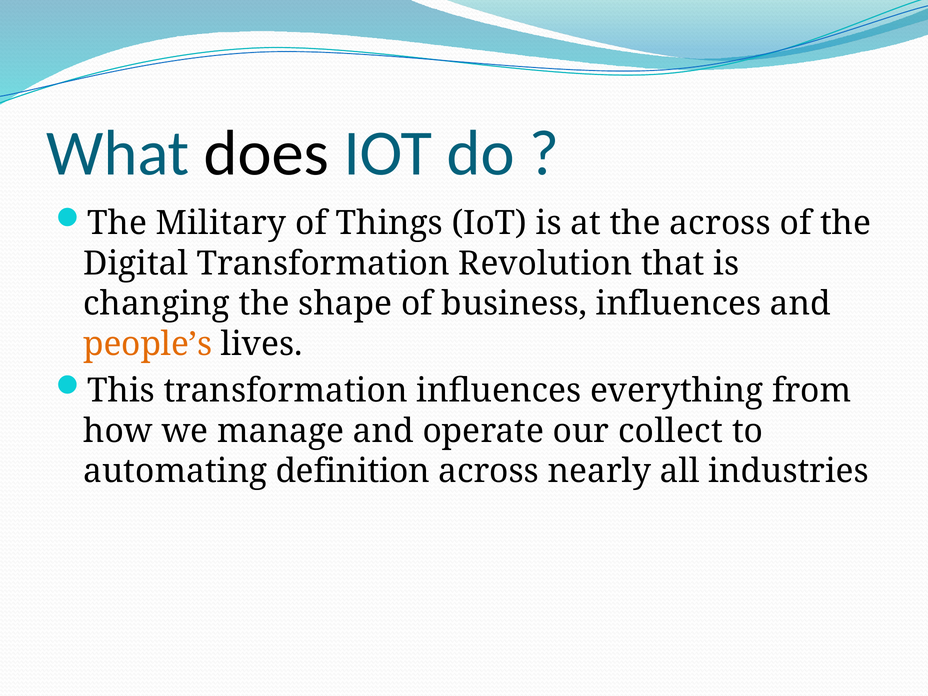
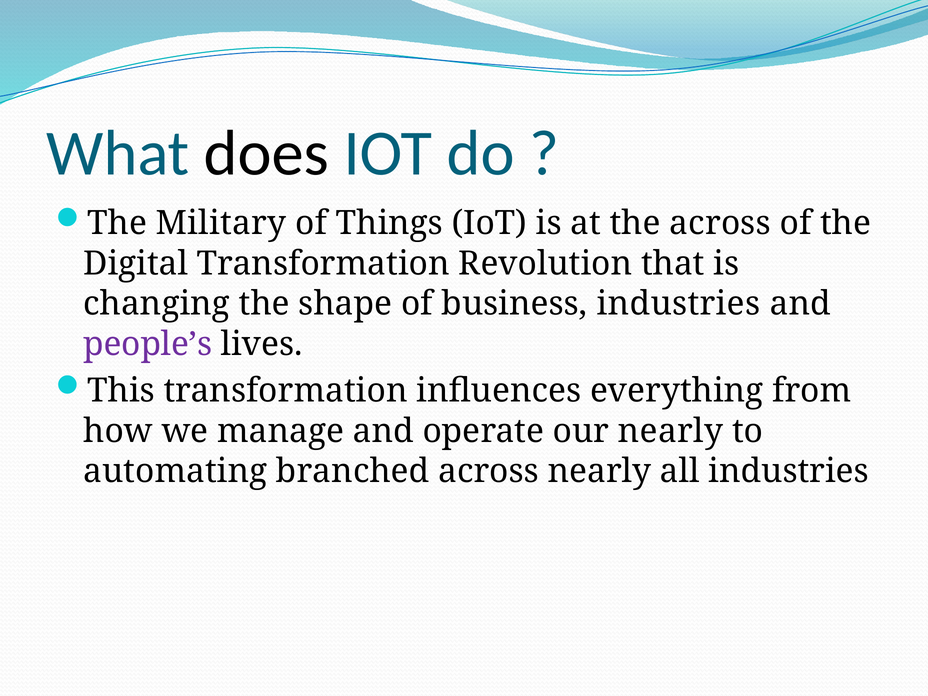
business influences: influences -> industries
people’s colour: orange -> purple
our collect: collect -> nearly
definition: definition -> branched
